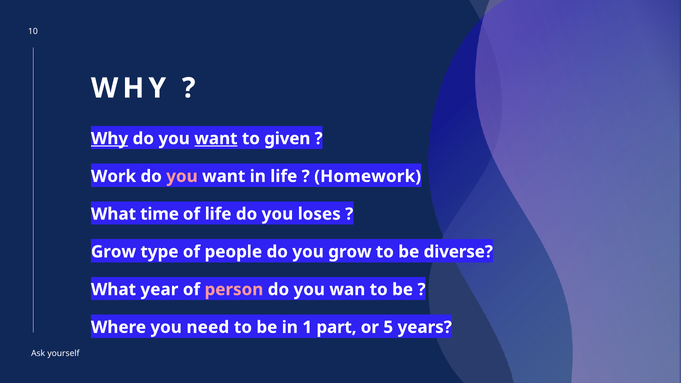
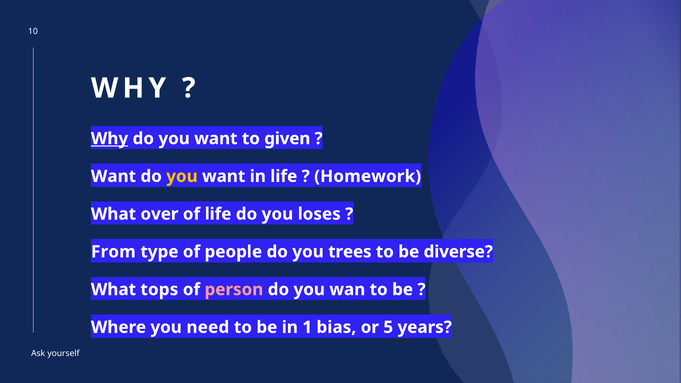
want at (216, 139) underline: present -> none
Work at (113, 176): Work -> Want
you at (182, 176) colour: pink -> yellow
time: time -> over
Grow at (113, 252): Grow -> From
you grow: grow -> trees
year: year -> tops
part: part -> bias
